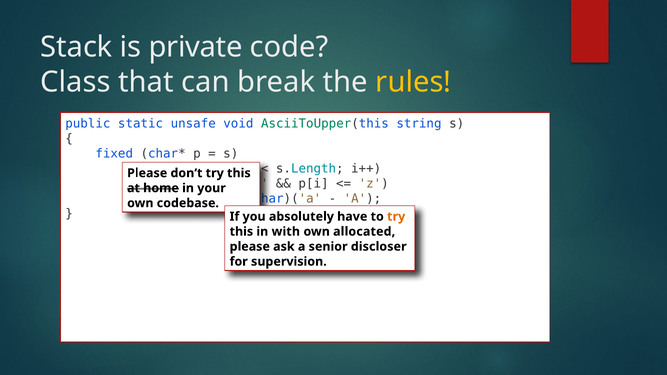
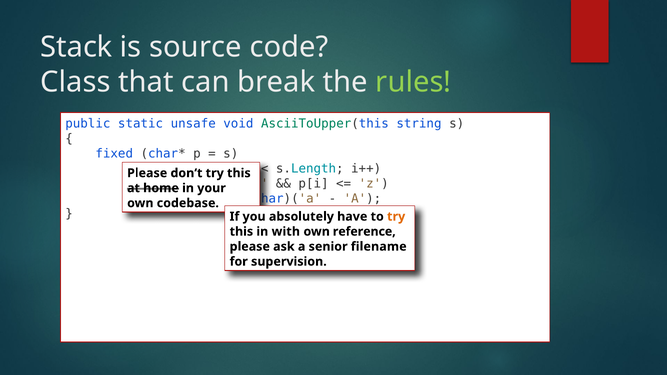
private: private -> source
rules colour: yellow -> light green
allocated: allocated -> reference
discloser: discloser -> filename
